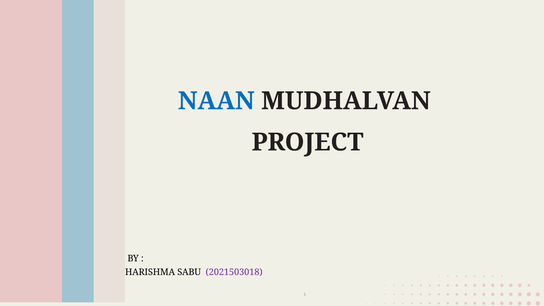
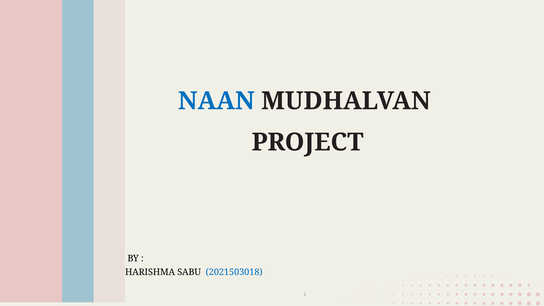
2021503018 colour: purple -> blue
